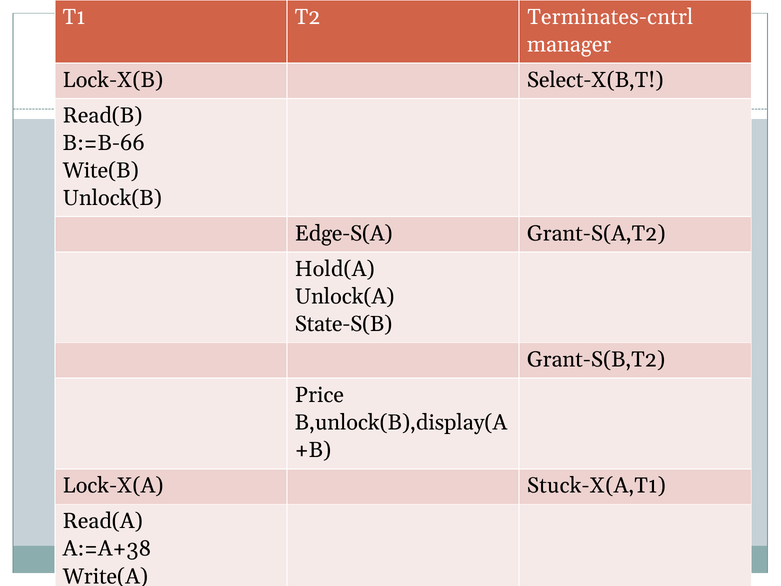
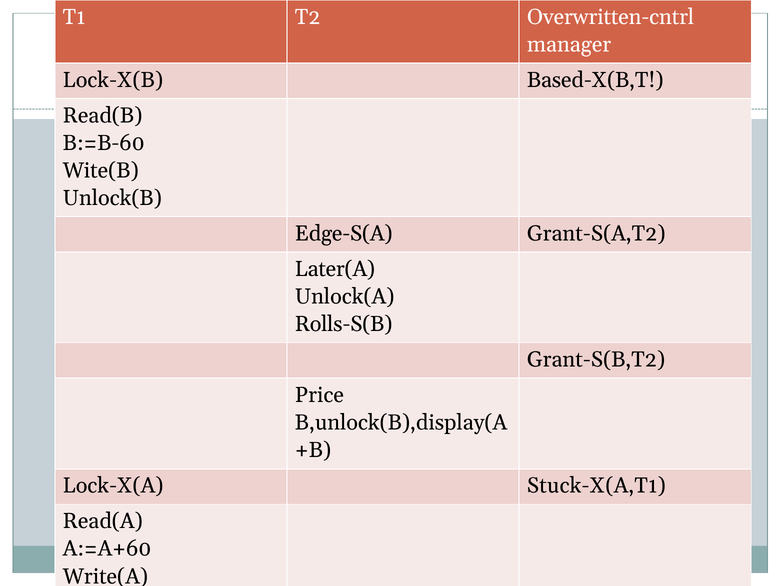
Terminates-cntrl: Terminates-cntrl -> Overwritten-cntrl
Select-X(B,T: Select-X(B,T -> Based-X(B,T
B:=B-66: B:=B-66 -> B:=B-60
Hold(A: Hold(A -> Later(A
State-S(B: State-S(B -> Rolls-S(B
A:=A+38: A:=A+38 -> A:=A+60
